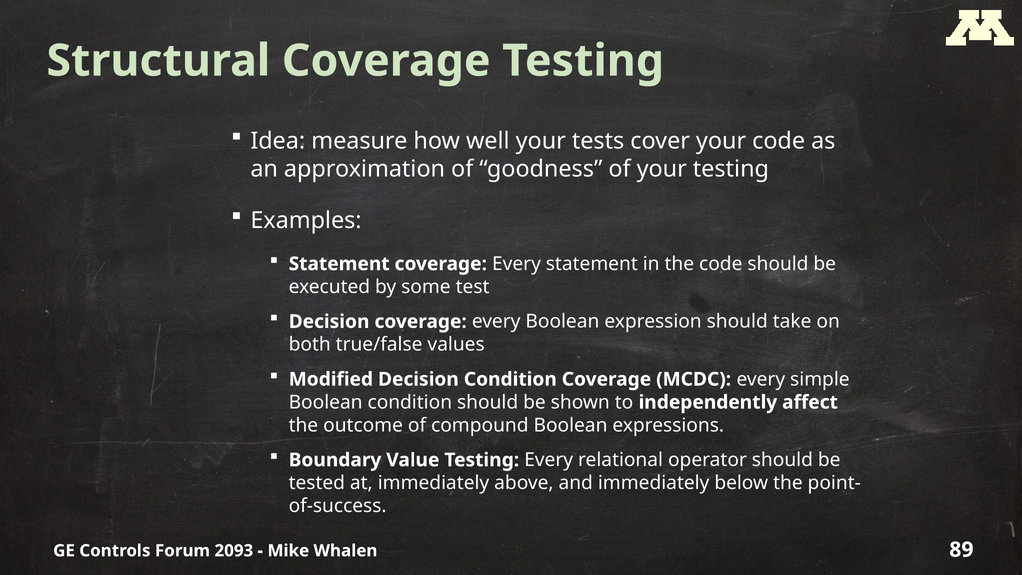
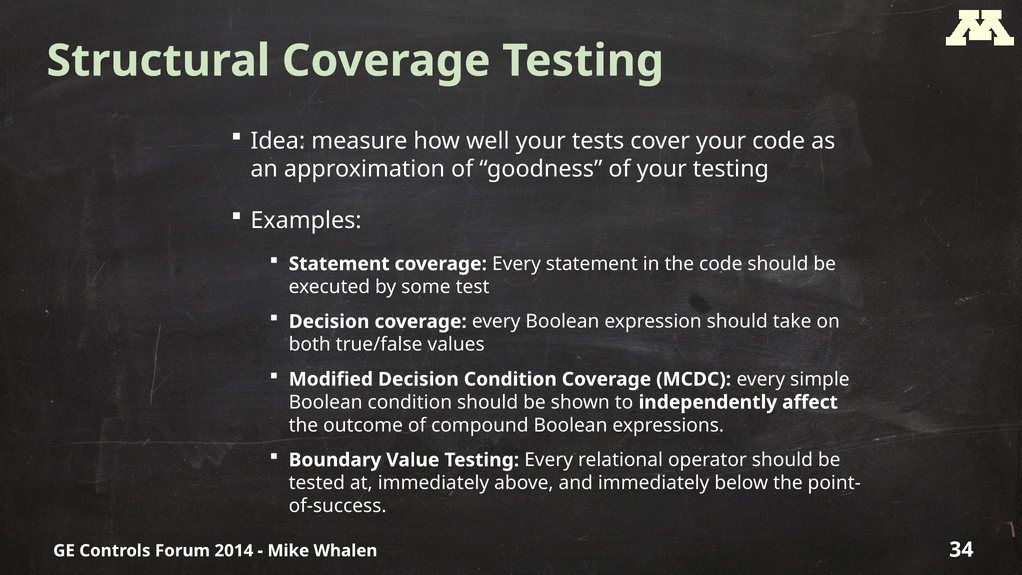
2093: 2093 -> 2014
89: 89 -> 34
